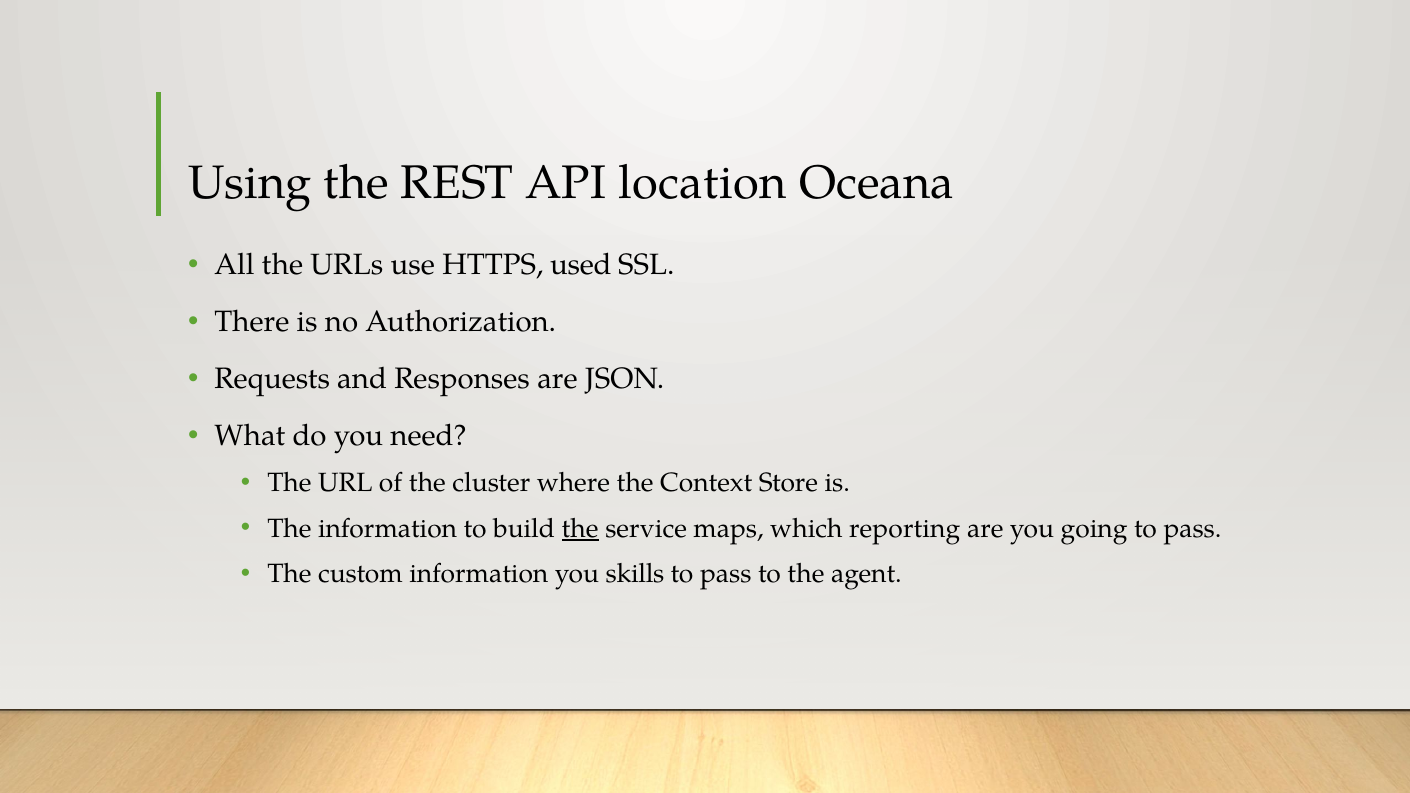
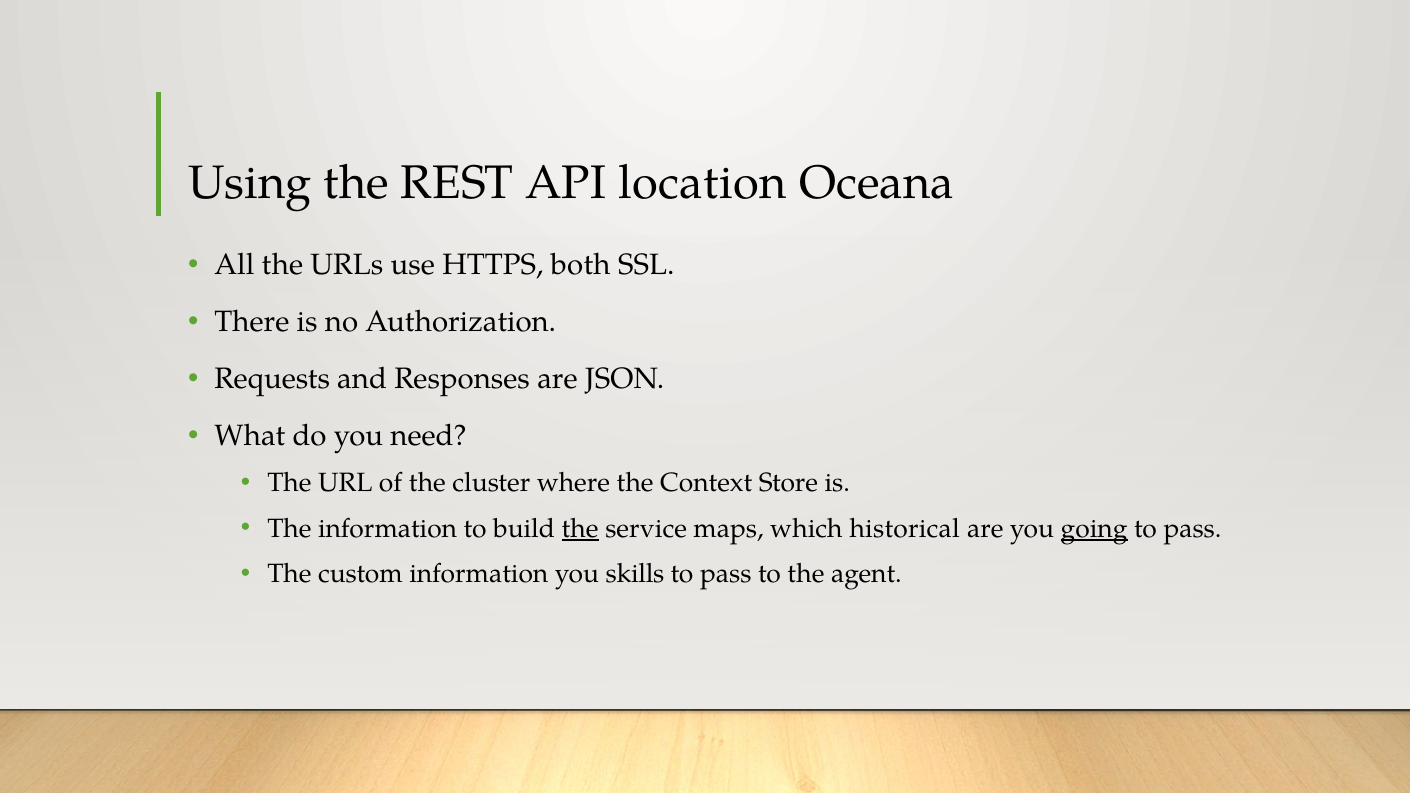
used: used -> both
reporting: reporting -> historical
going underline: none -> present
